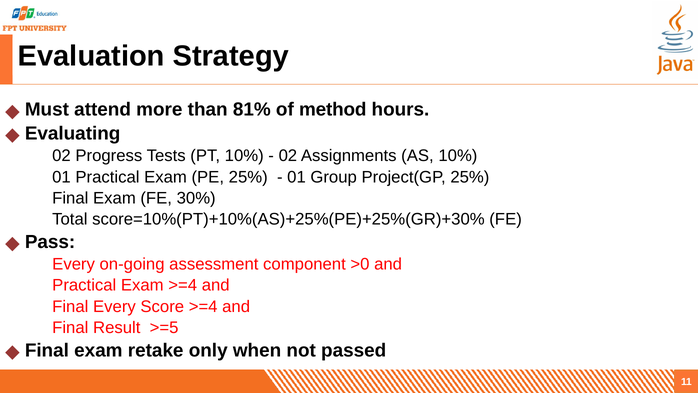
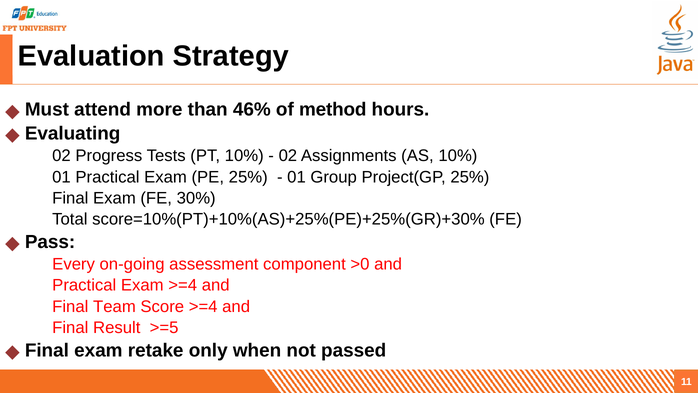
81%: 81% -> 46%
Final Every: Every -> Team
